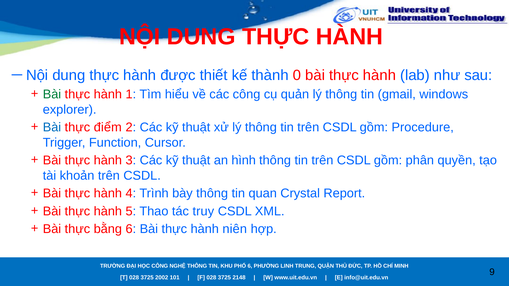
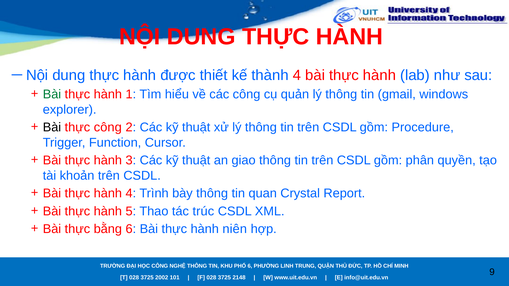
thành 0: 0 -> 4
Bài at (52, 128) colour: blue -> black
thực điểm: điểm -> công
hình: hình -> giao
truy: truy -> trúc
